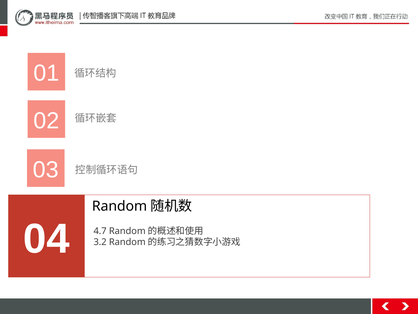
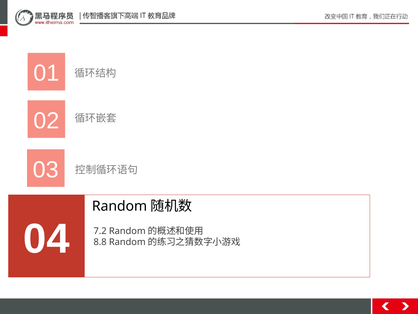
4.7: 4.7 -> 7.2
3.2: 3.2 -> 8.8
